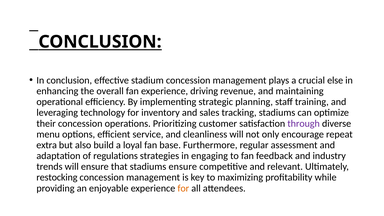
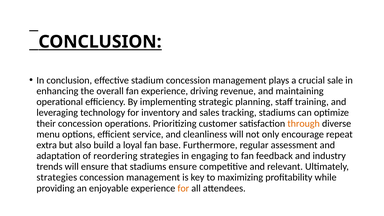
else: else -> sale
through colour: purple -> orange
regulations: regulations -> reordering
restocking at (57, 177): restocking -> strategies
